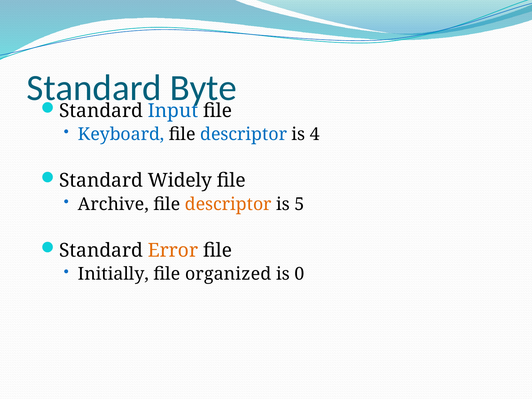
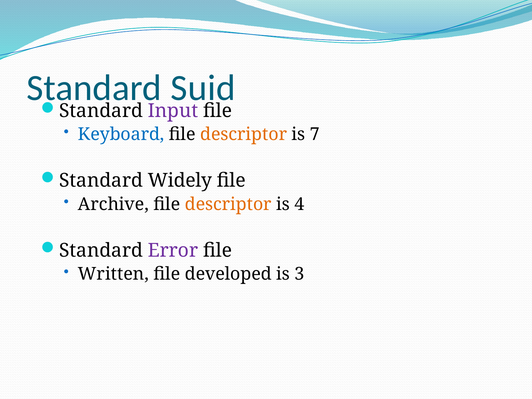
Byte: Byte -> Suid
Input colour: blue -> purple
descriptor at (244, 134) colour: blue -> orange
4: 4 -> 7
5: 5 -> 4
Error colour: orange -> purple
Initially: Initially -> Written
organized: organized -> developed
0: 0 -> 3
